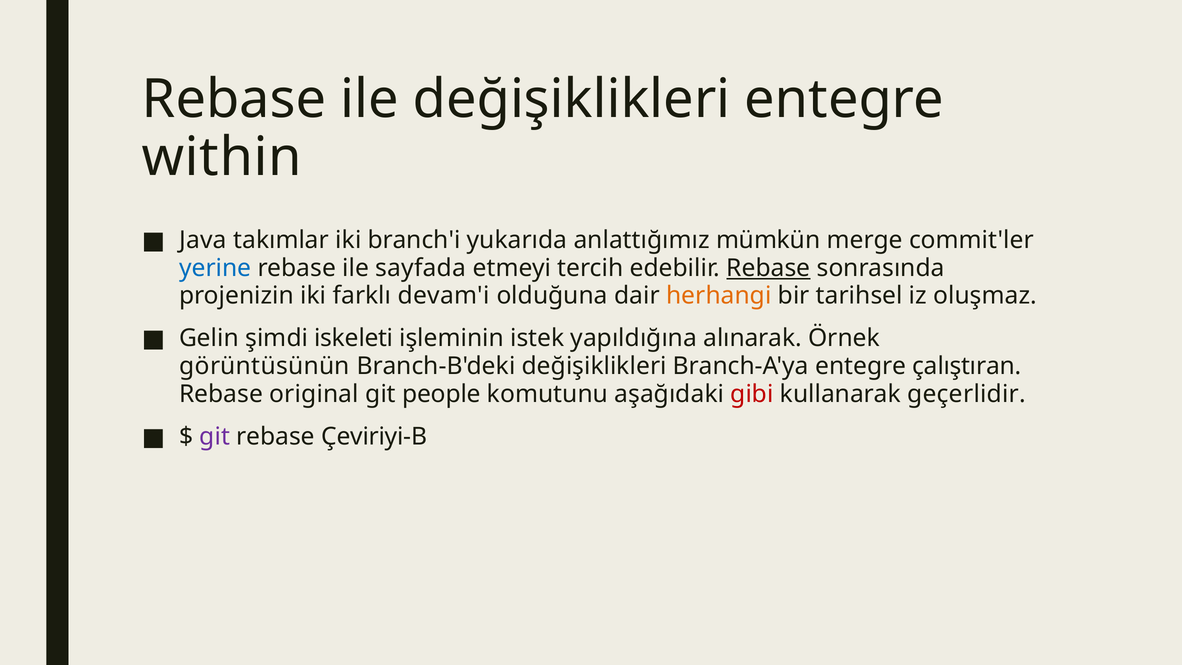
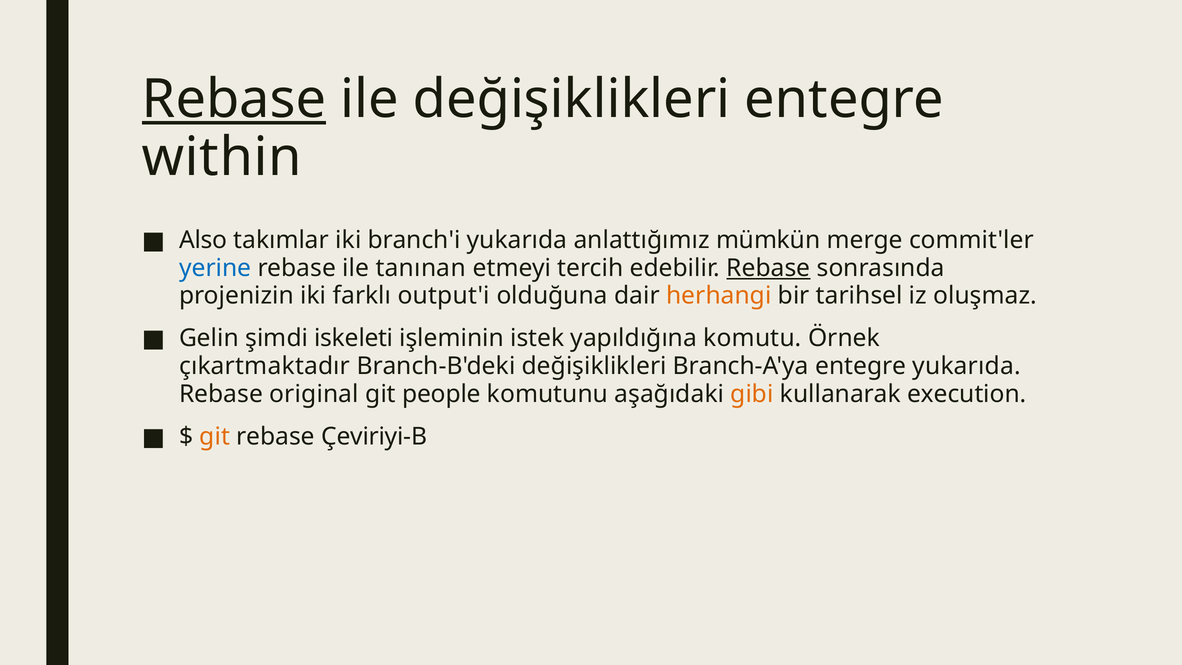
Rebase at (234, 99) underline: none -> present
Java: Java -> Also
sayfada: sayfada -> tanınan
devam'i: devam'i -> output'i
alınarak: alınarak -> komutu
görüntüsünün: görüntüsünün -> çıkartmaktadır
entegre çalıştıran: çalıştıran -> yukarıda
gibi colour: red -> orange
geçerlidir: geçerlidir -> execution
git at (215, 436) colour: purple -> orange
